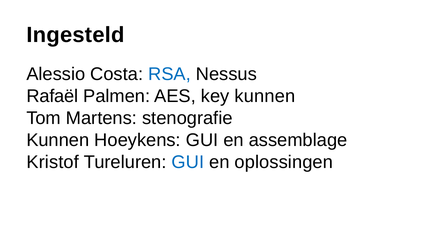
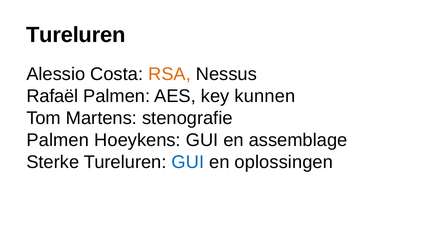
Ingesteld at (76, 35): Ingesteld -> Tureluren
RSA colour: blue -> orange
Kunnen at (58, 140): Kunnen -> Palmen
Kristof: Kristof -> Sterke
